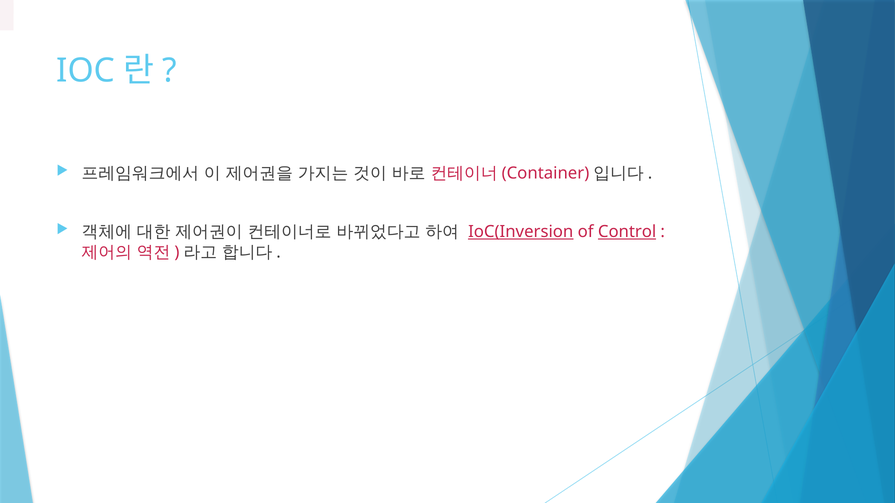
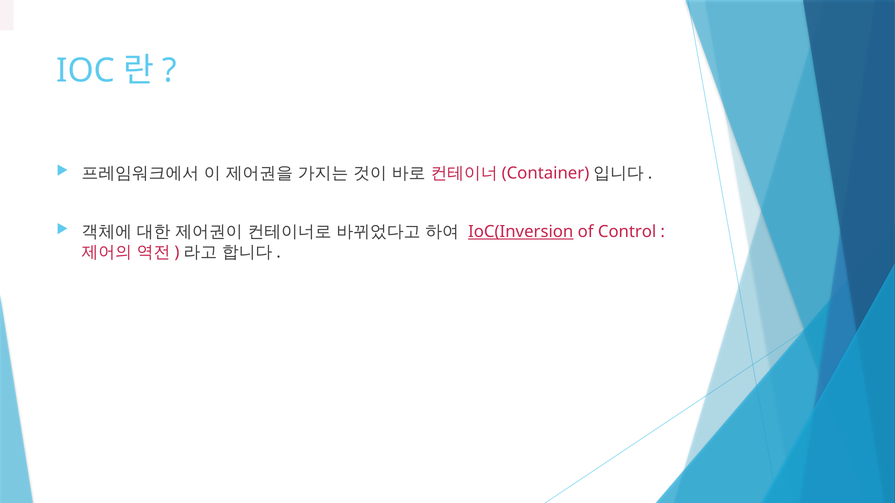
Control underline: present -> none
